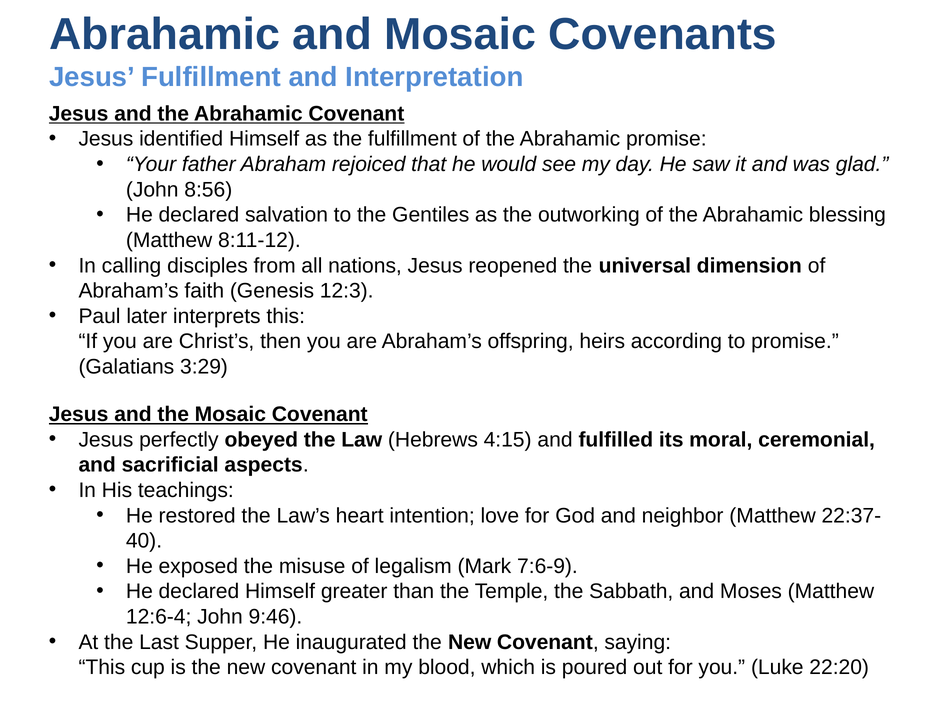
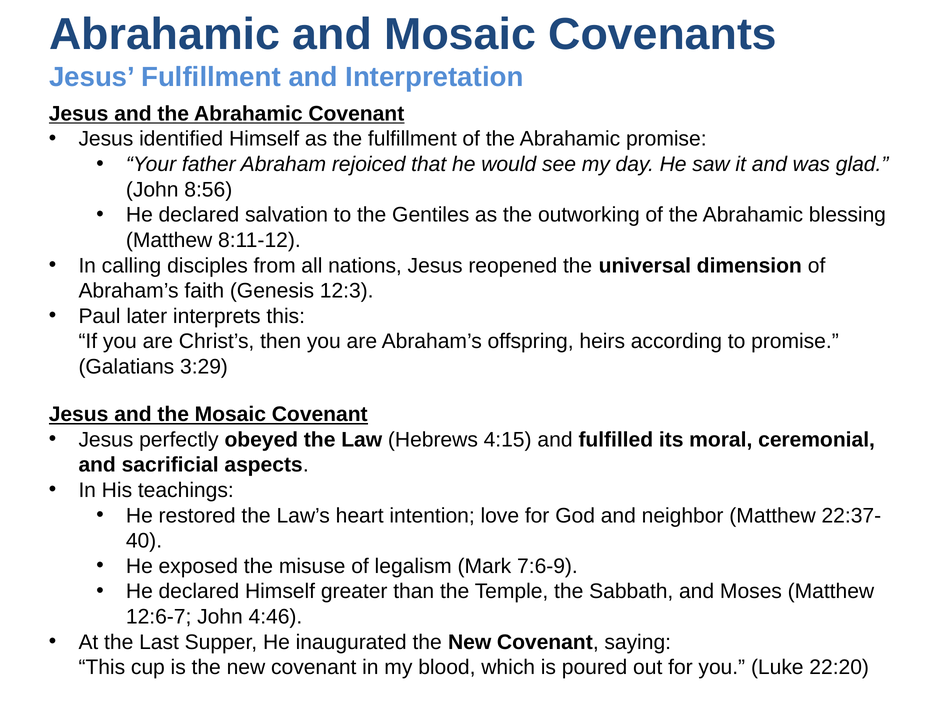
12:6-4: 12:6-4 -> 12:6-7
9:46: 9:46 -> 4:46
